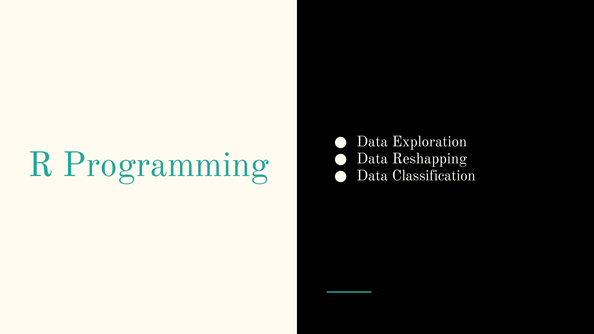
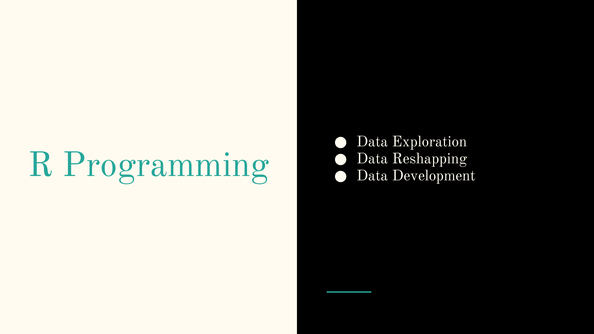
Classification: Classification -> Development
